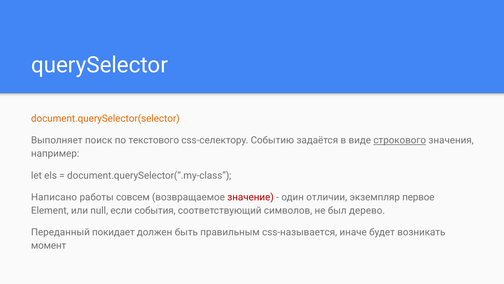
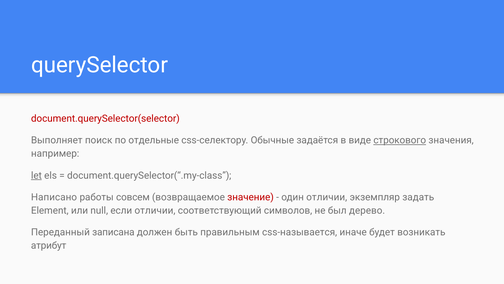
document.querySelector(selector colour: orange -> red
текстового: текстового -> отдельные
Событию: Событию -> Обычные
let underline: none -> present
первое: первое -> задать
если события: события -> отличии
покидает: покидает -> записана
момент: момент -> атрибут
